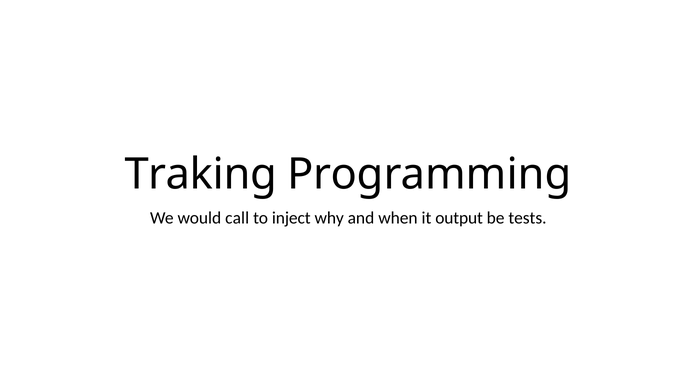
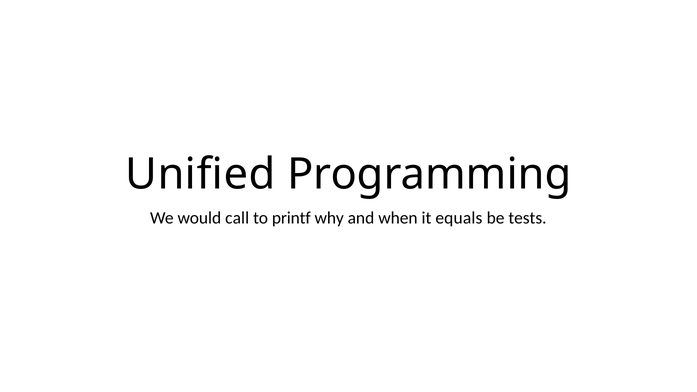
Traking: Traking -> Unified
inject: inject -> printf
output: output -> equals
